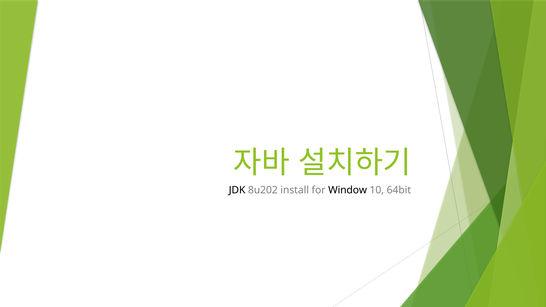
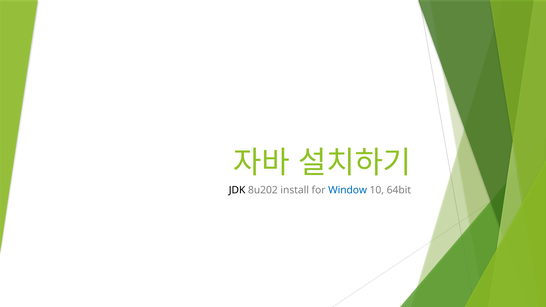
Window colour: black -> blue
